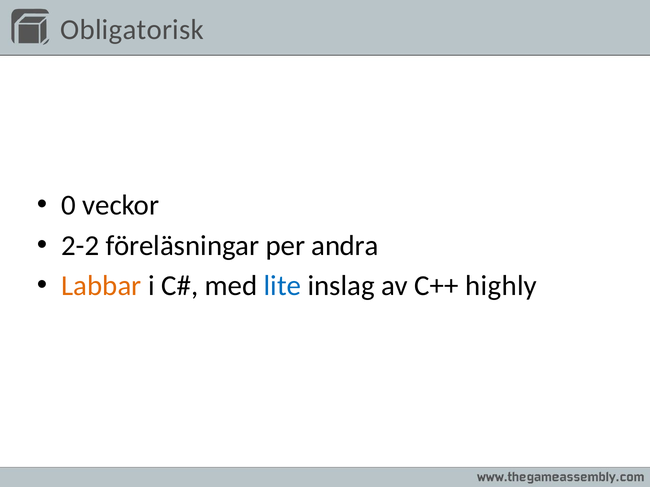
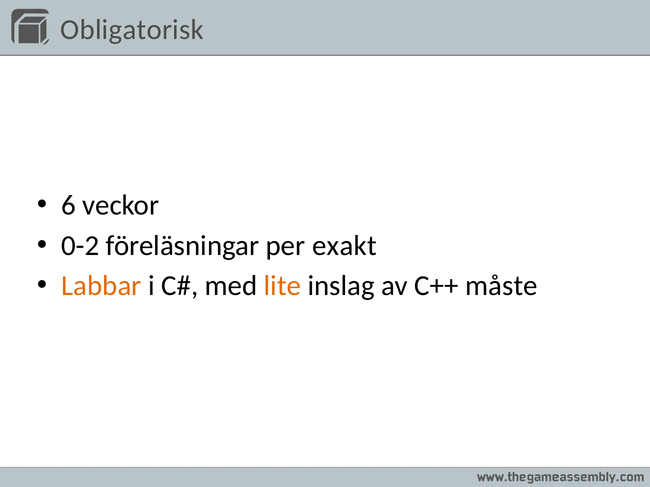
0: 0 -> 6
2-2: 2-2 -> 0-2
andra: andra -> exakt
lite colour: blue -> orange
highly: highly -> måste
